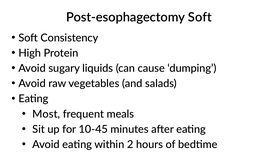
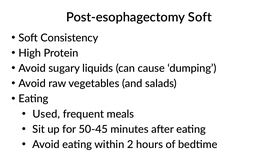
Most: Most -> Used
10-45: 10-45 -> 50-45
